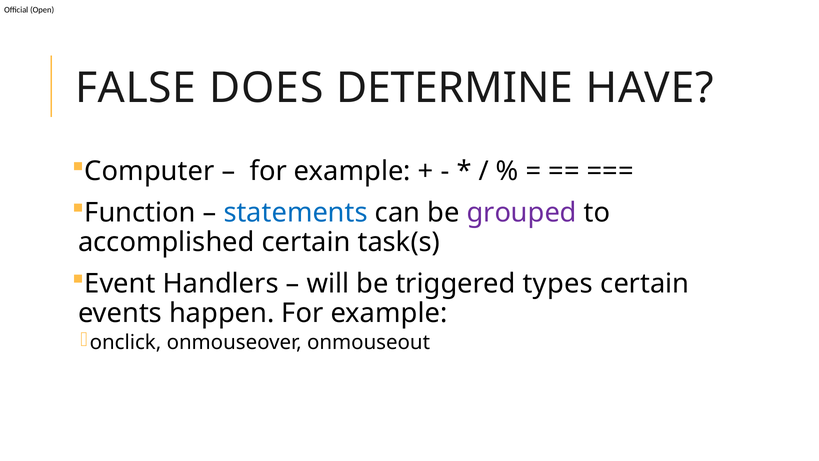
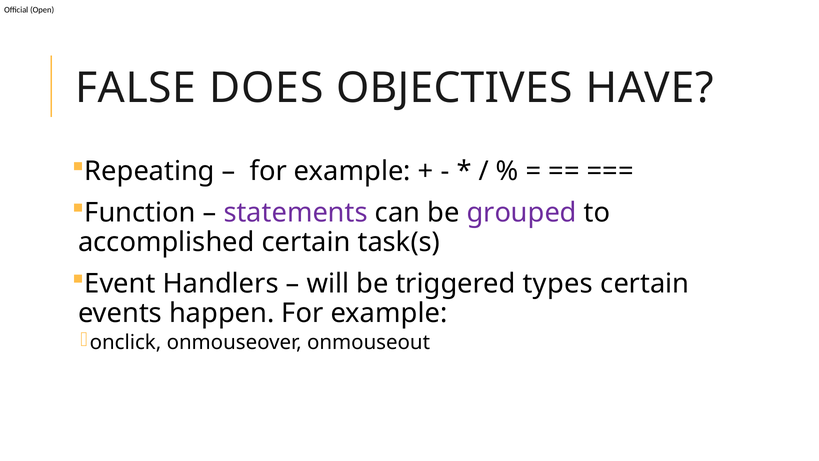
DETERMINE: DETERMINE -> OBJECTIVES
Computer: Computer -> Repeating
statements colour: blue -> purple
